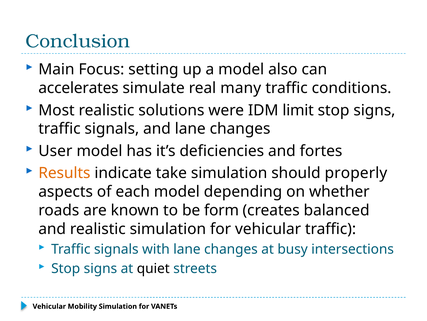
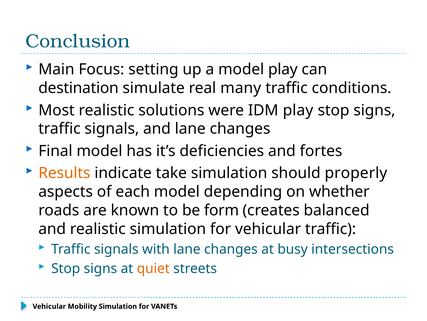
model also: also -> play
accelerates: accelerates -> destination
IDM limit: limit -> play
User: User -> Final
quiet colour: black -> orange
